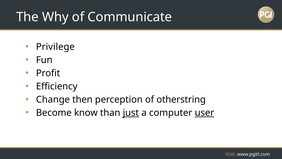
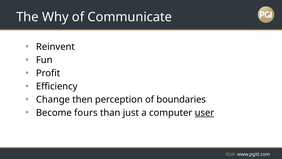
Privilege: Privilege -> Reinvent
otherstring: otherstring -> boundaries
know: know -> fours
just underline: present -> none
